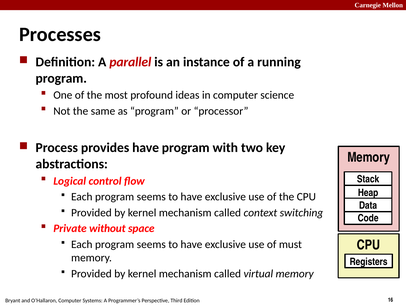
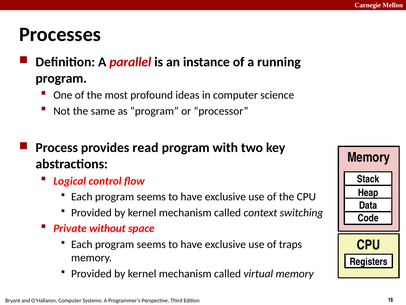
provides have: have -> read
must: must -> traps
